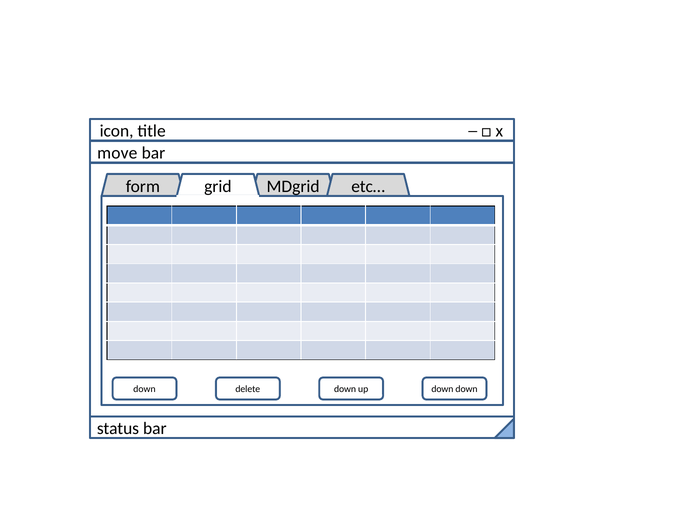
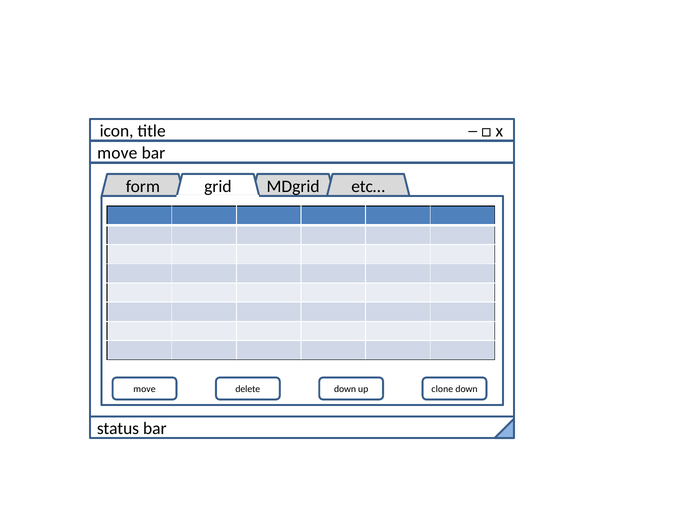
down at (145, 389): down -> move
up down: down -> clone
